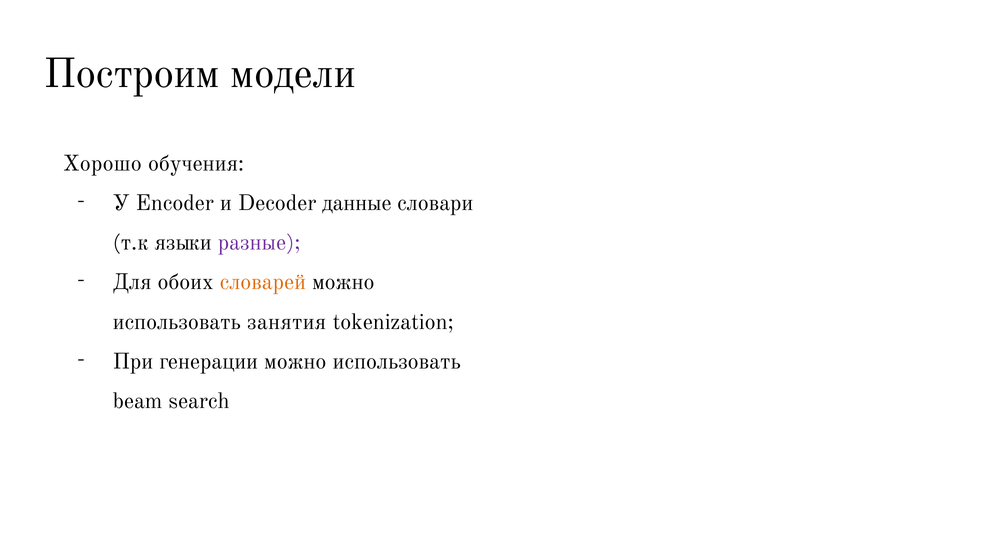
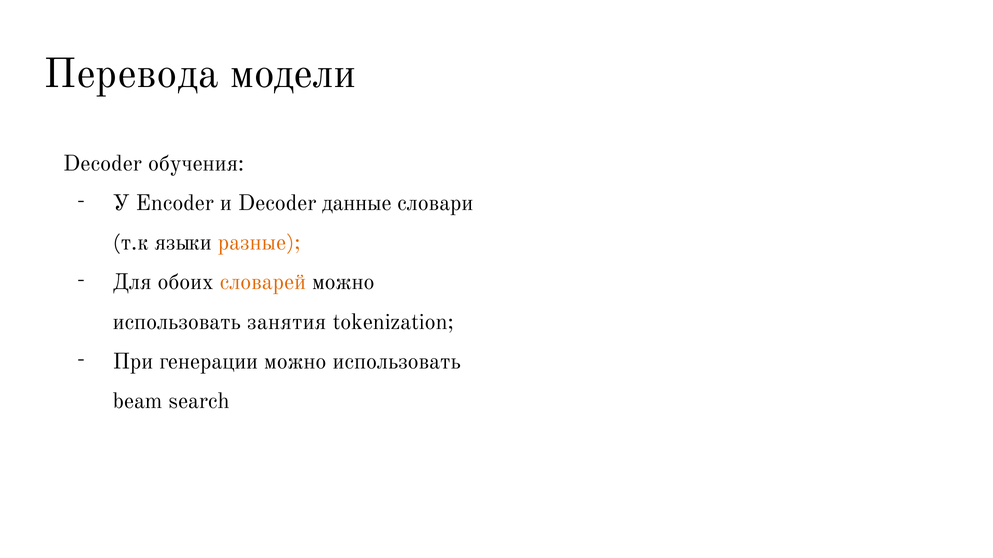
Построим: Построим -> Перевода
Хорошо at (102, 163): Хорошо -> Decoder
разные colour: purple -> orange
